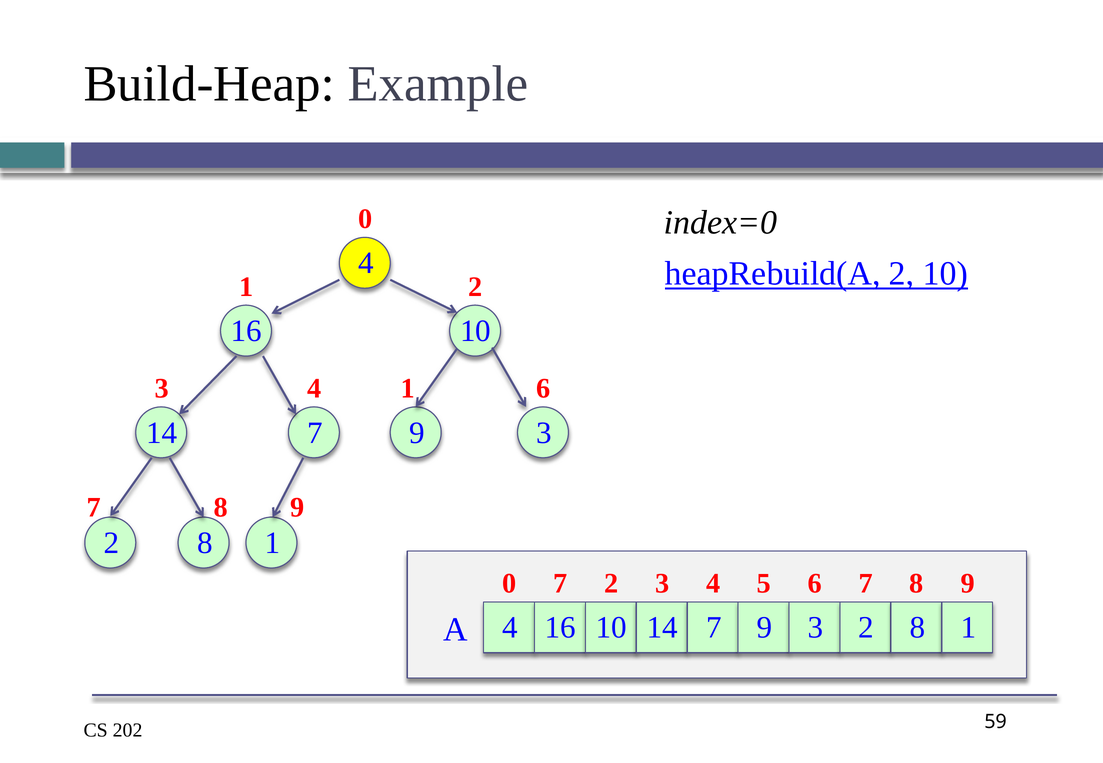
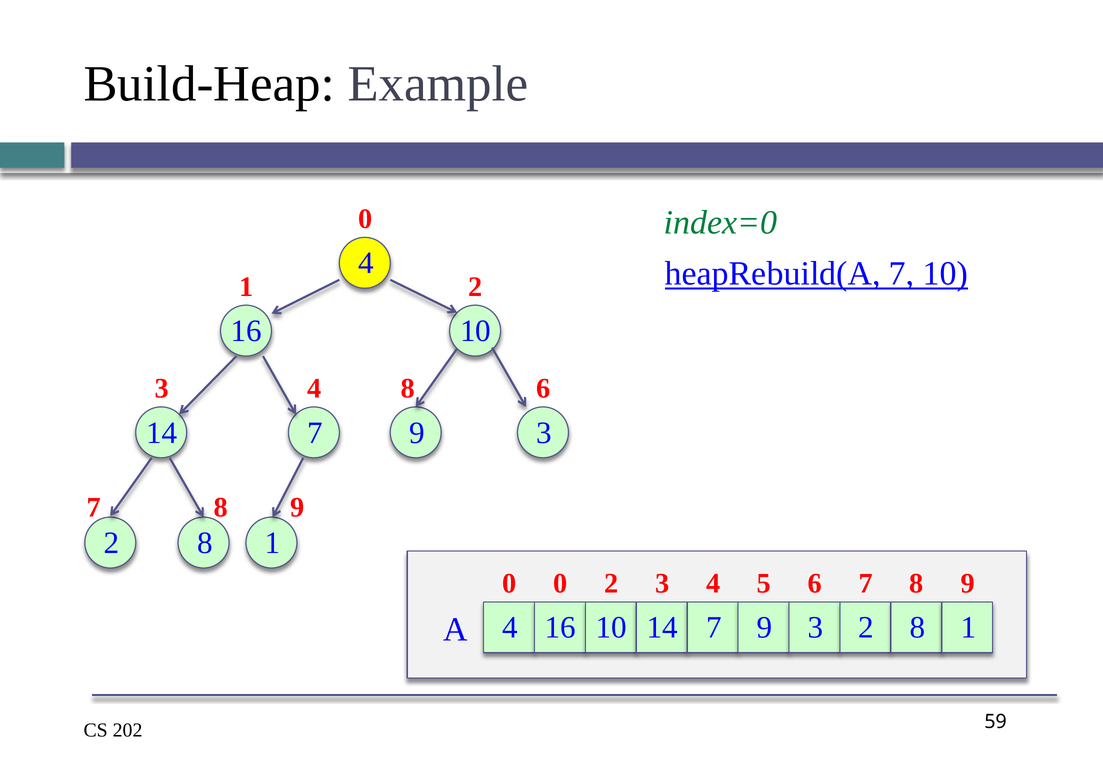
index=0 colour: black -> green
heapRebuild(A 2: 2 -> 7
4 1: 1 -> 8
0 7: 7 -> 0
